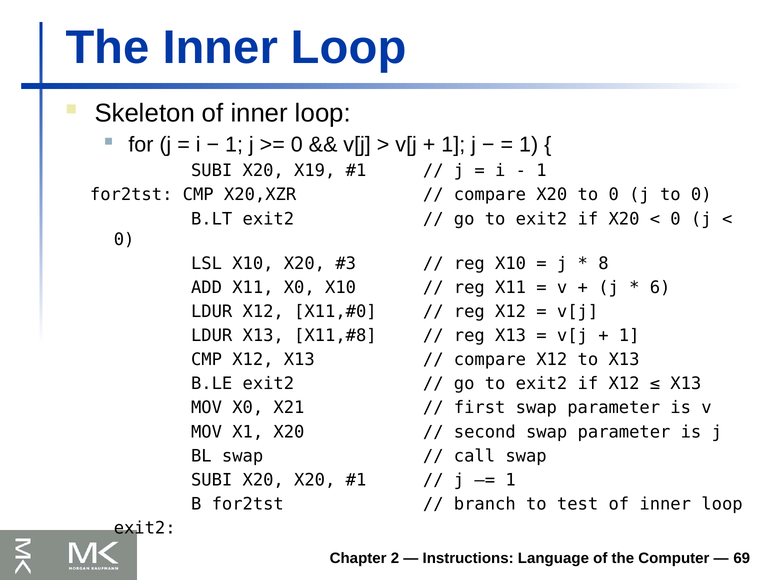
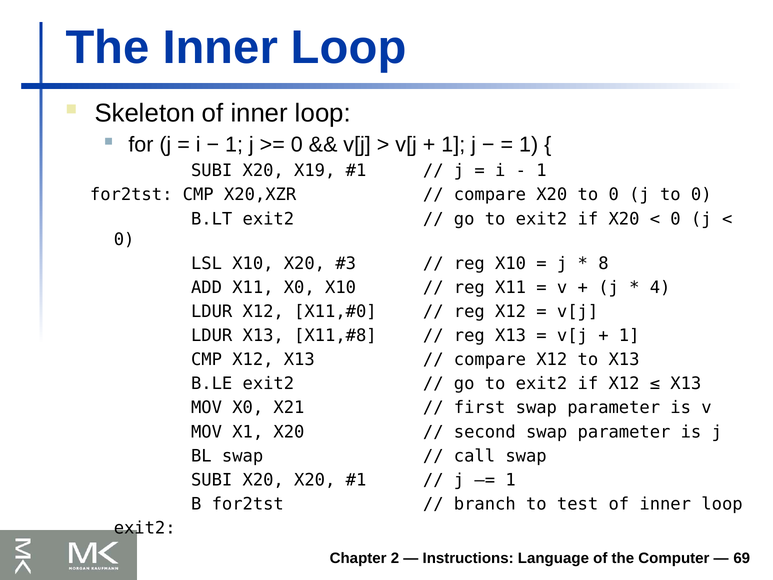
6: 6 -> 4
